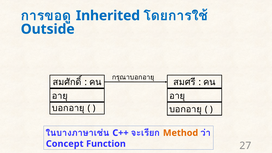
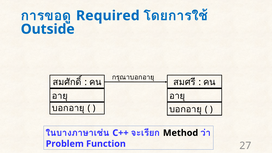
Inherited: Inherited -> Required
Method colour: orange -> black
Concept: Concept -> Problem
